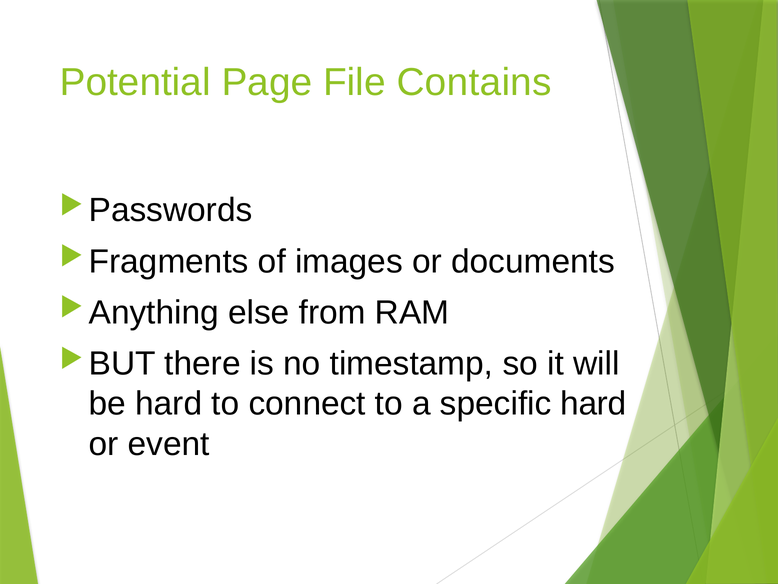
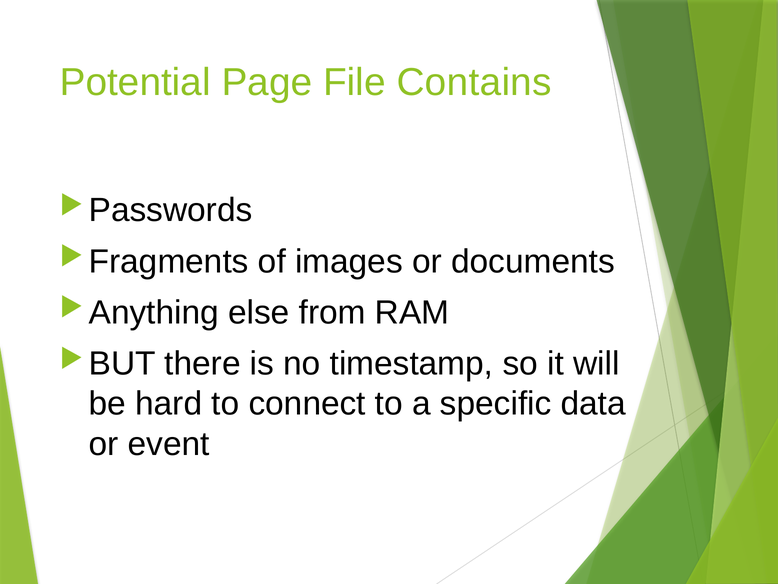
specific hard: hard -> data
